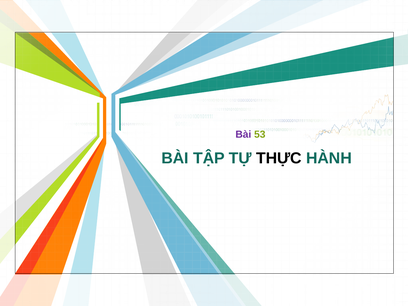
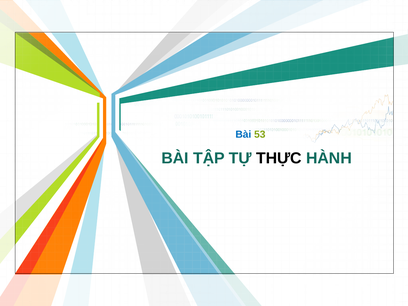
Bài at (243, 135) colour: purple -> blue
